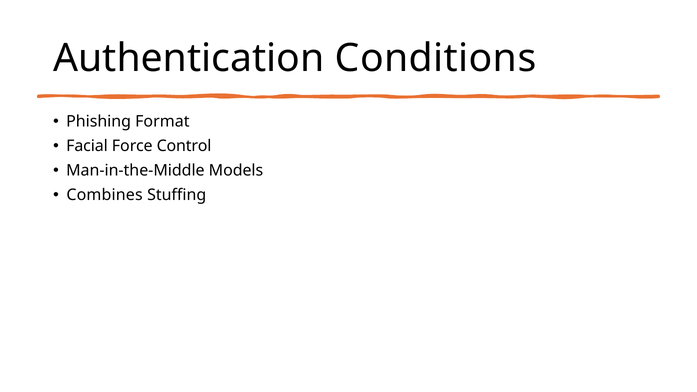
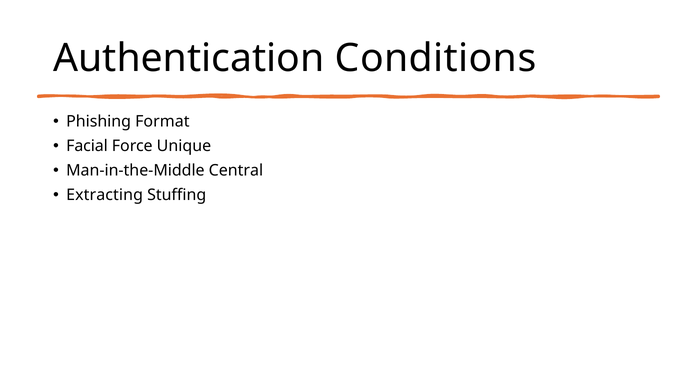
Control: Control -> Unique
Models: Models -> Central
Combines: Combines -> Extracting
